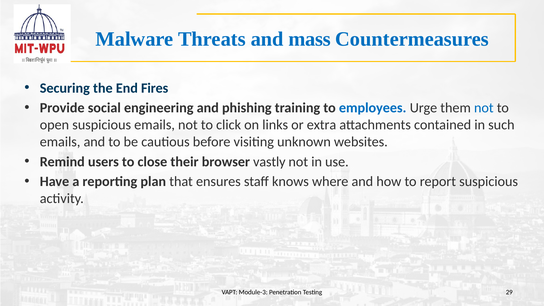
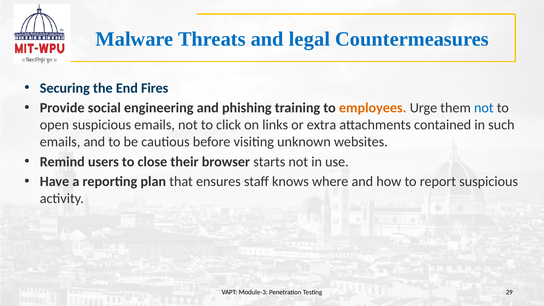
mass: mass -> legal
employees colour: blue -> orange
vastly: vastly -> starts
